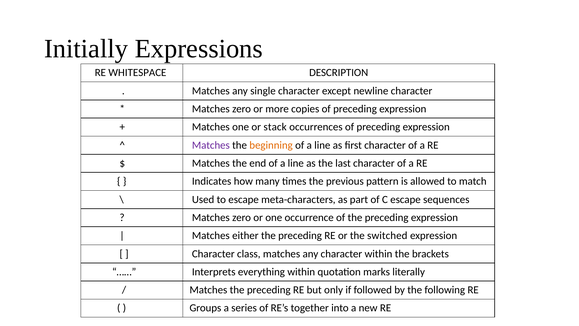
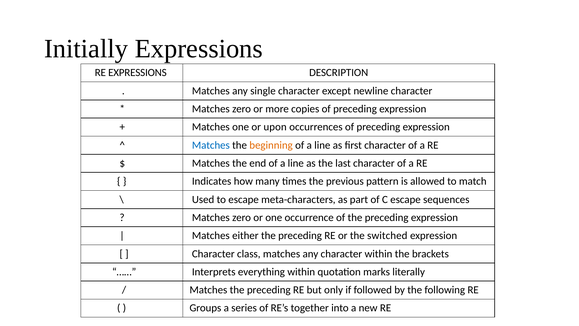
RE WHITESPACE: WHITESPACE -> EXPRESSIONS
stack: stack -> upon
Matches at (211, 145) colour: purple -> blue
